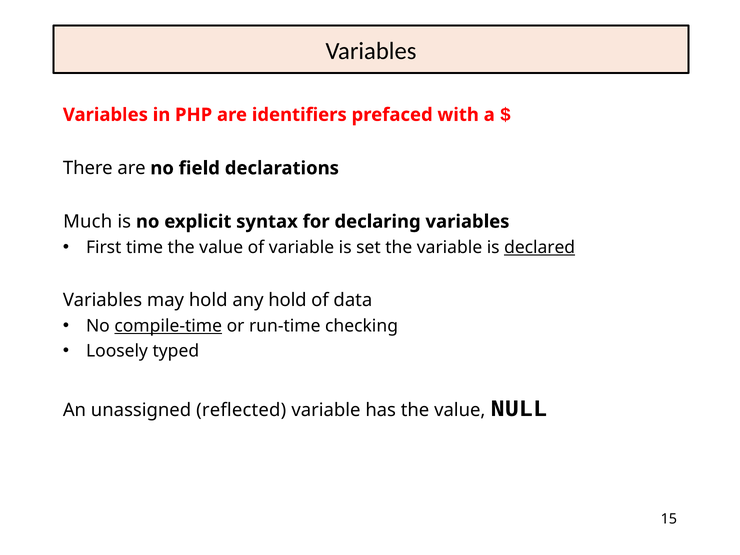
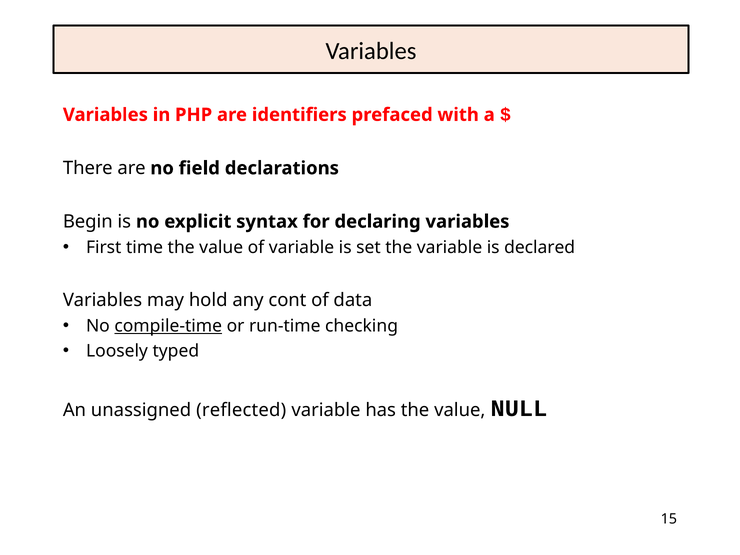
Much: Much -> Begin
declared underline: present -> none
any hold: hold -> cont
